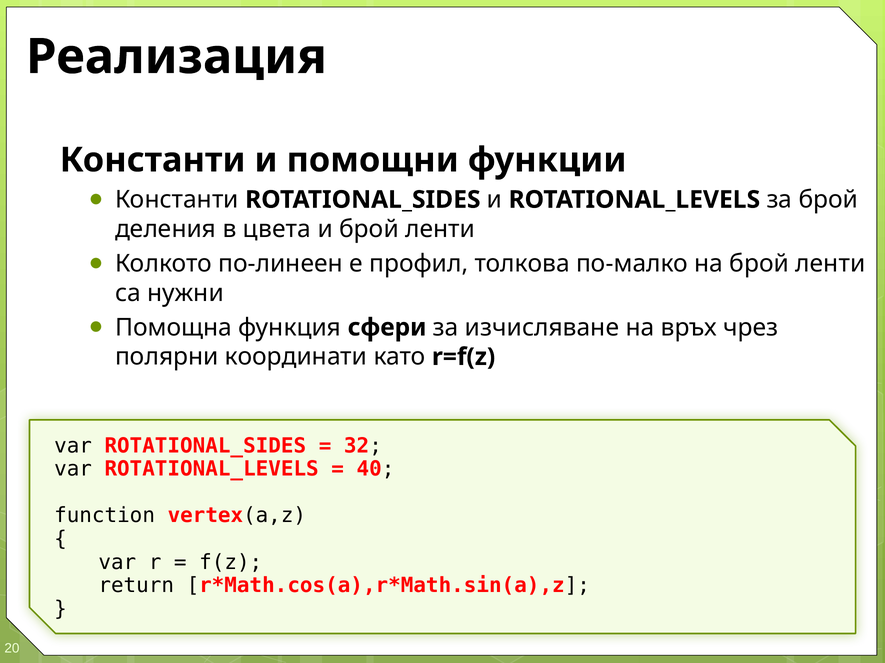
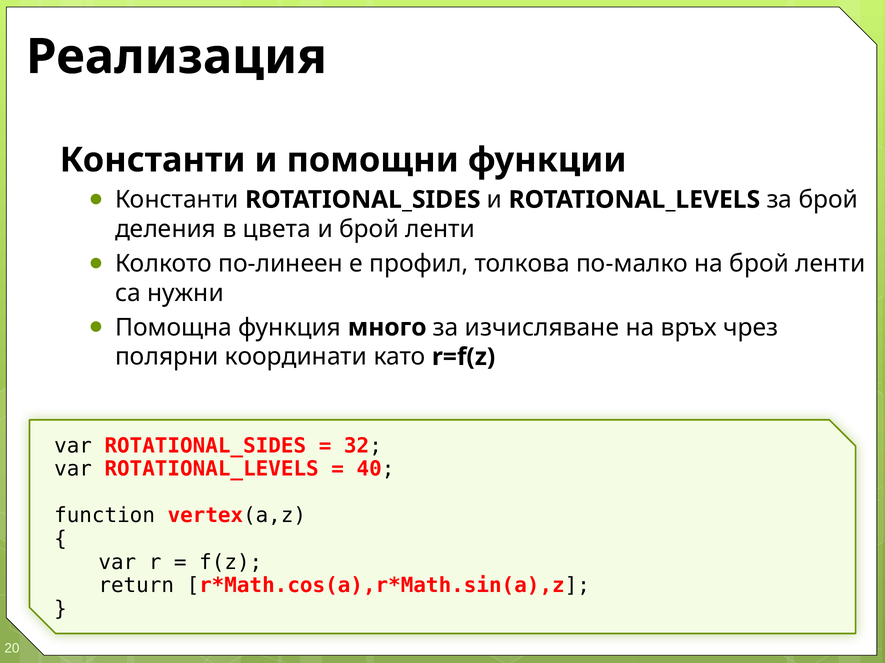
сфери: сфери -> много
